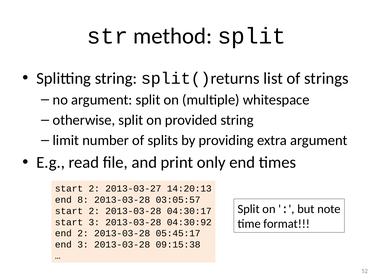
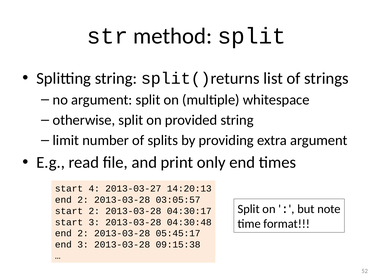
2 at (94, 188): 2 -> 4
8 at (83, 200): 8 -> 2
04:30:92: 04:30:92 -> 04:30:48
